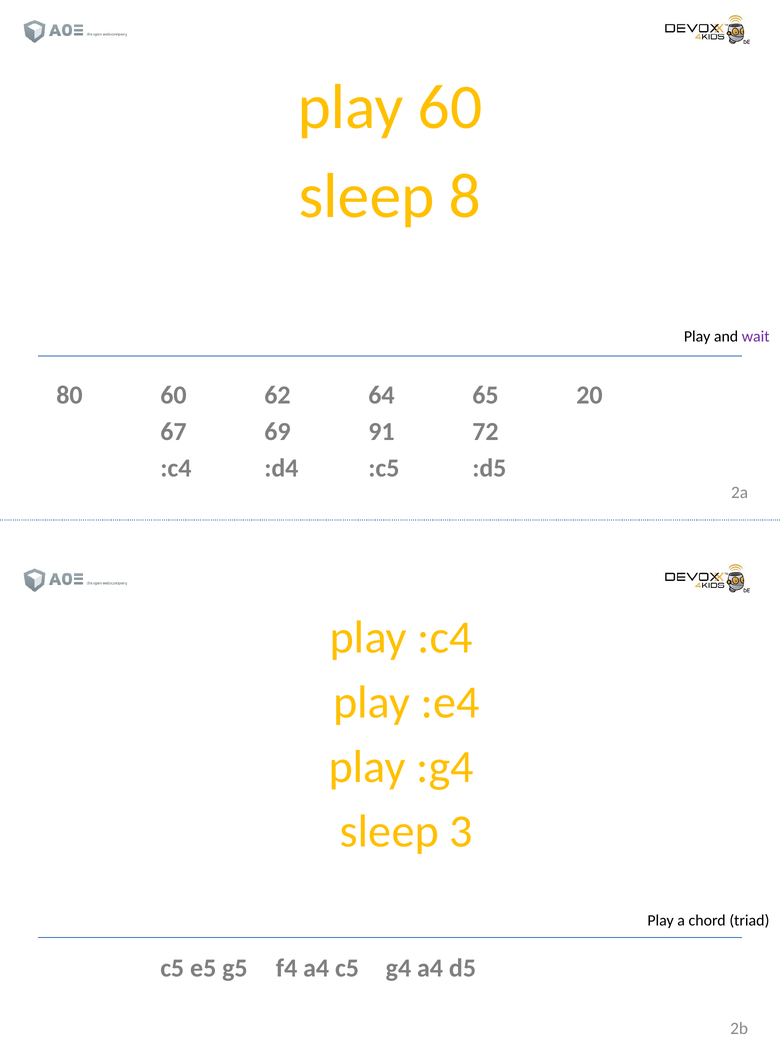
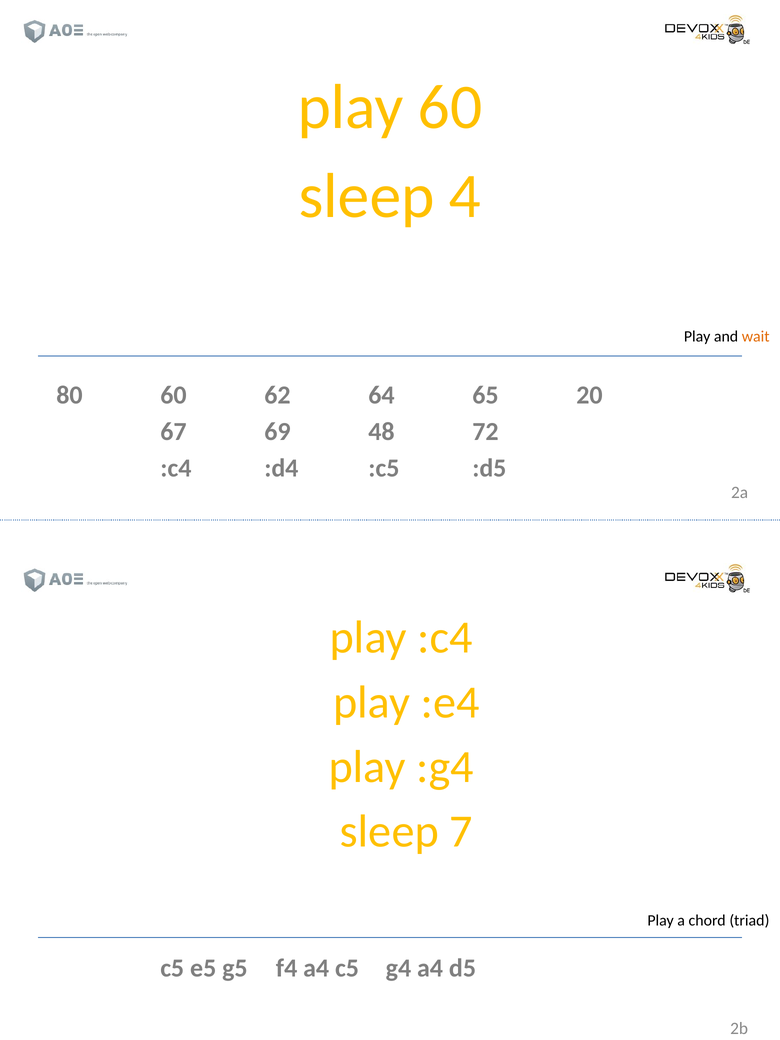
8: 8 -> 4
wait colour: purple -> orange
91: 91 -> 48
3: 3 -> 7
